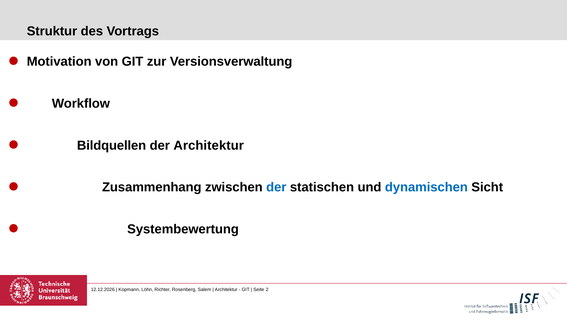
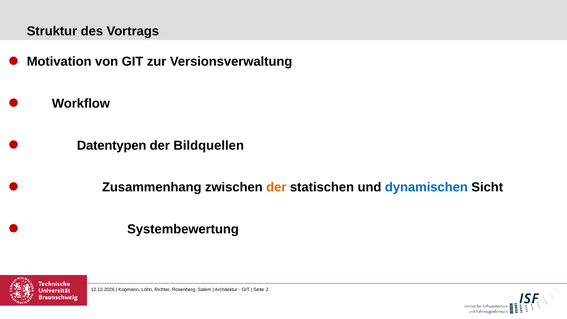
Bildquellen: Bildquellen -> Datentypen
der Architektur: Architektur -> Bildquellen
der at (276, 187) colour: blue -> orange
